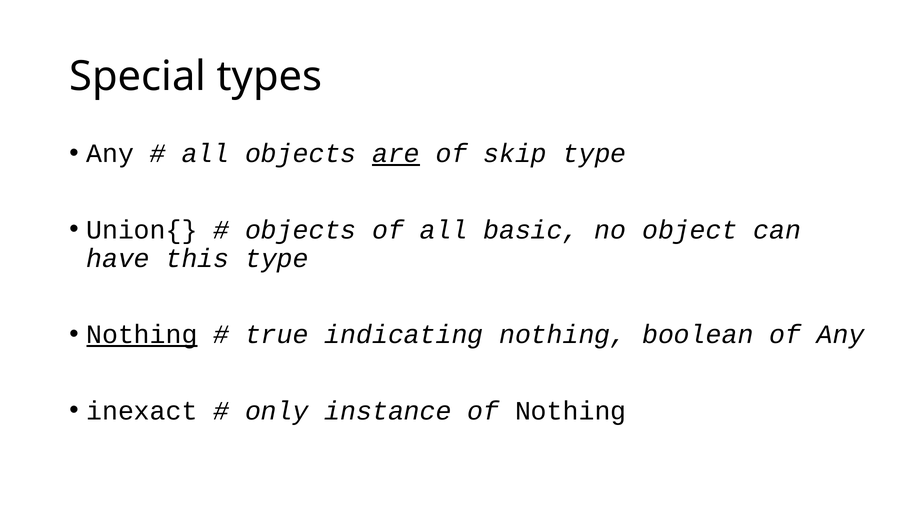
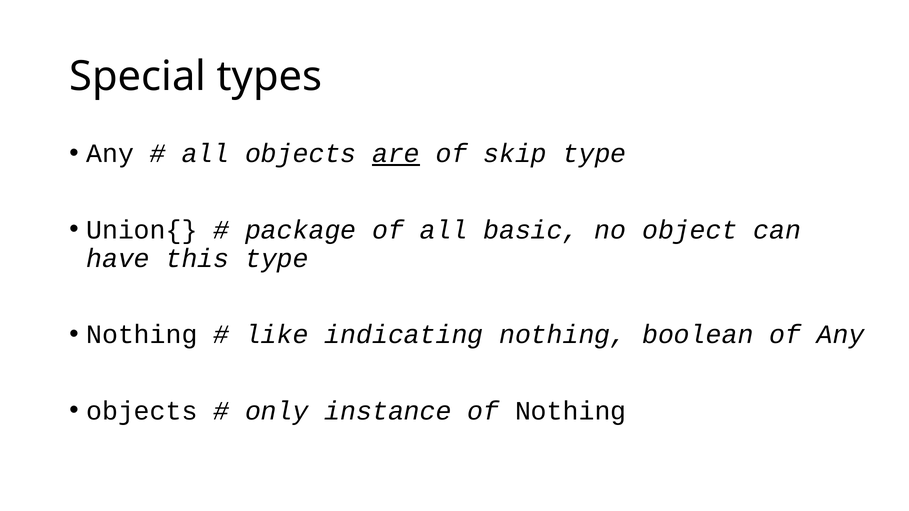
objects at (301, 230): objects -> package
Nothing at (142, 335) underline: present -> none
true: true -> like
inexact at (142, 411): inexact -> objects
